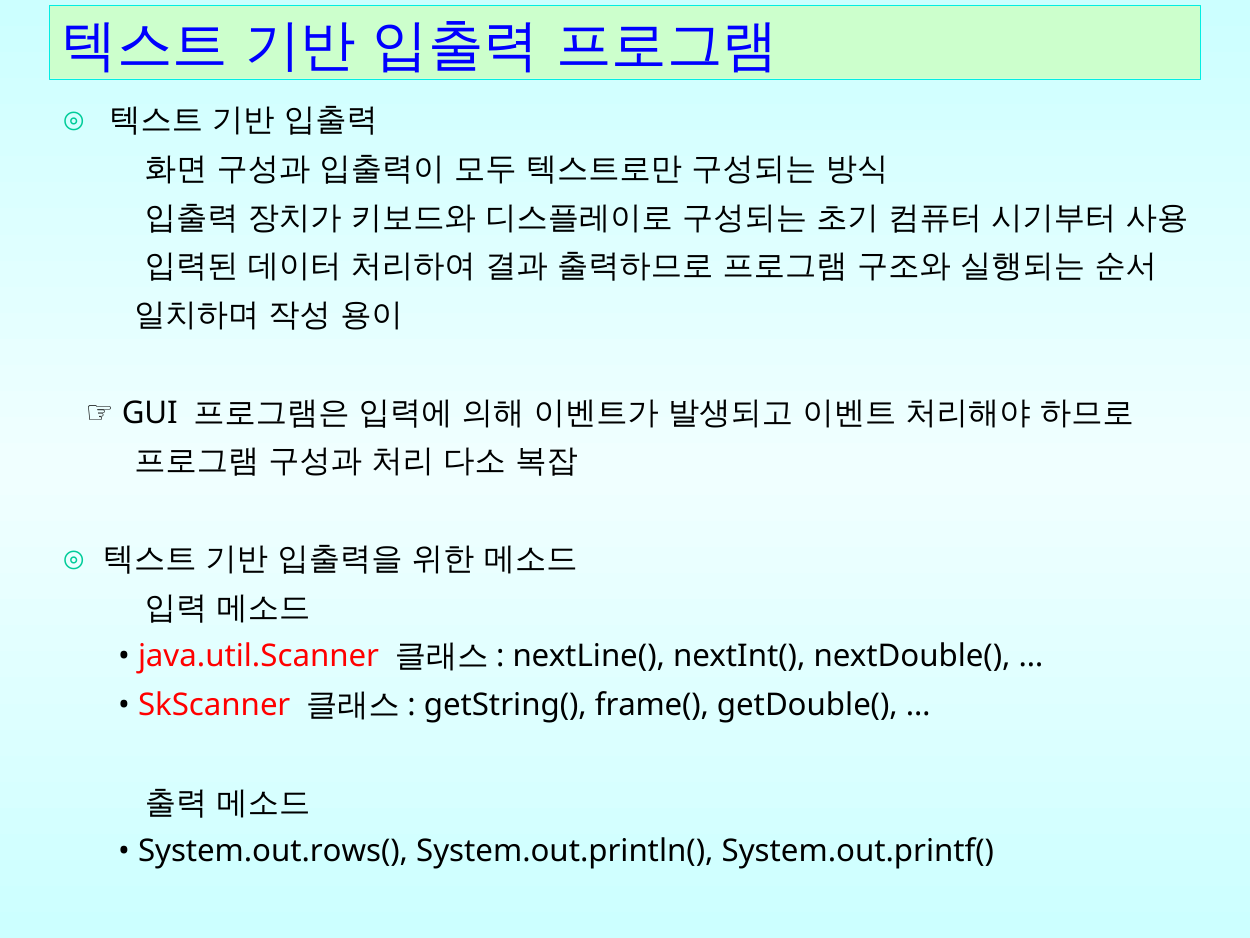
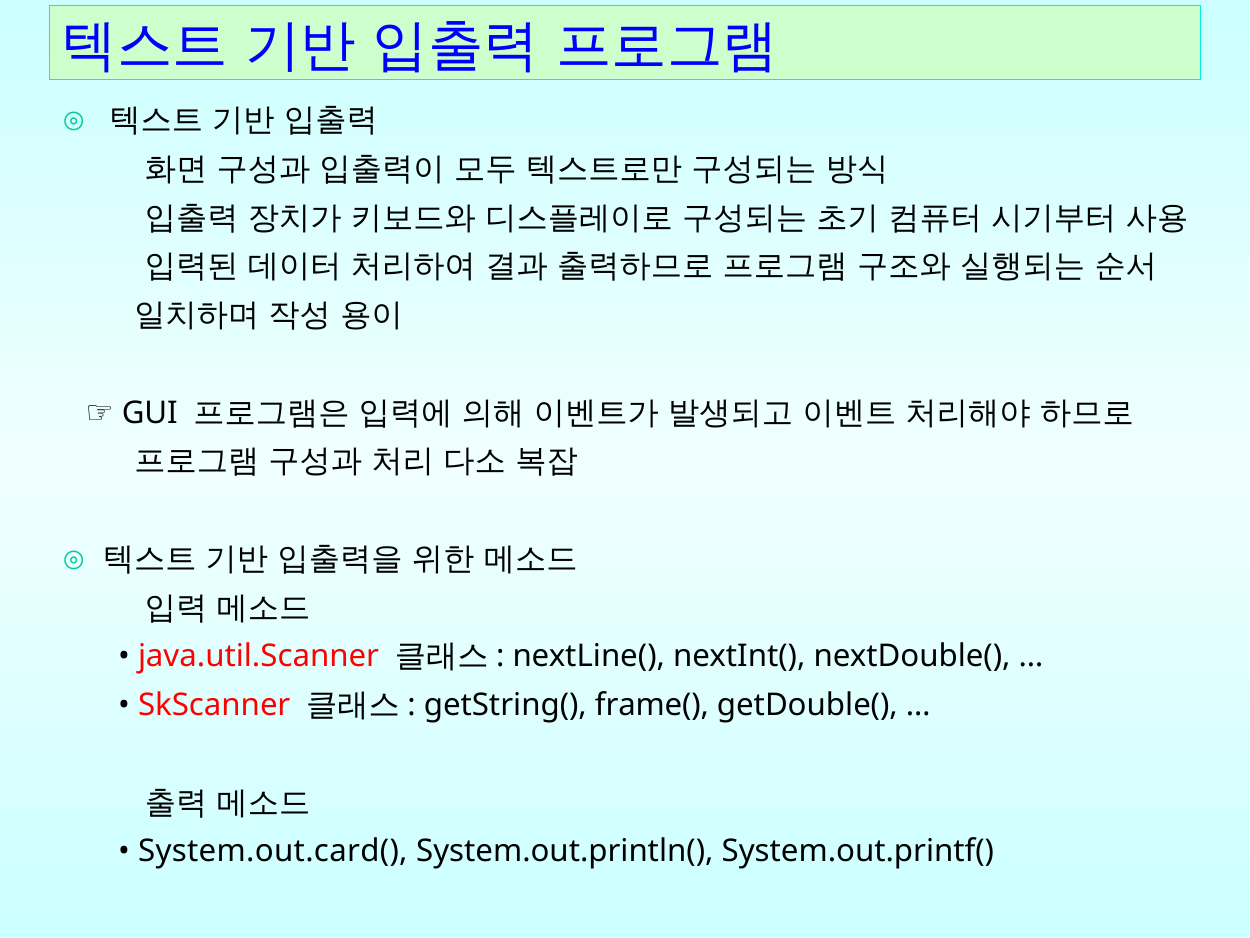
System.out.rows(: System.out.rows( -> System.out.card(
